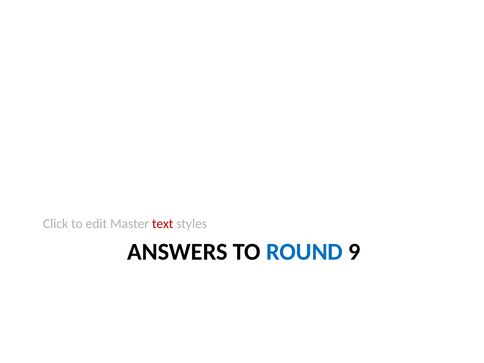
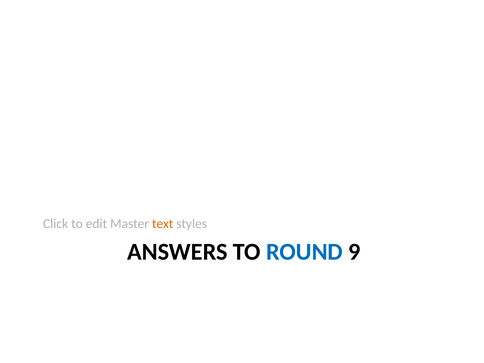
text colour: red -> orange
